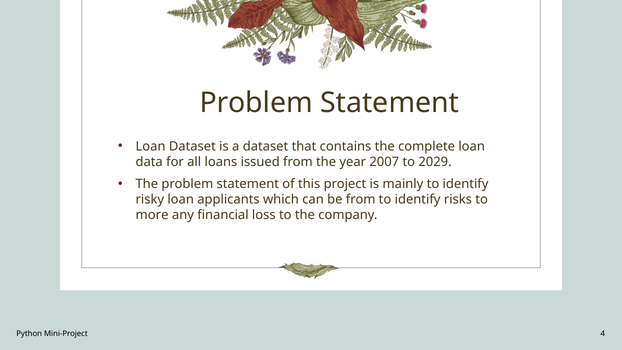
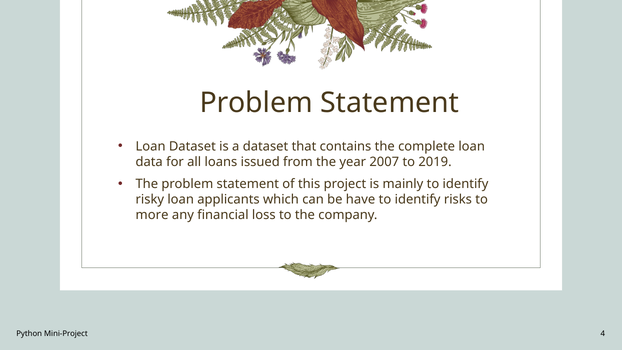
2029: 2029 -> 2019
be from: from -> have
